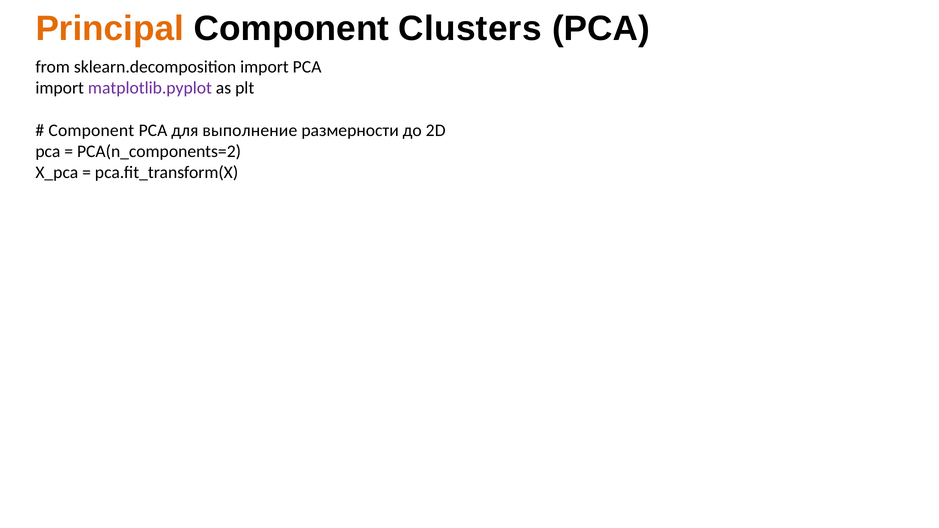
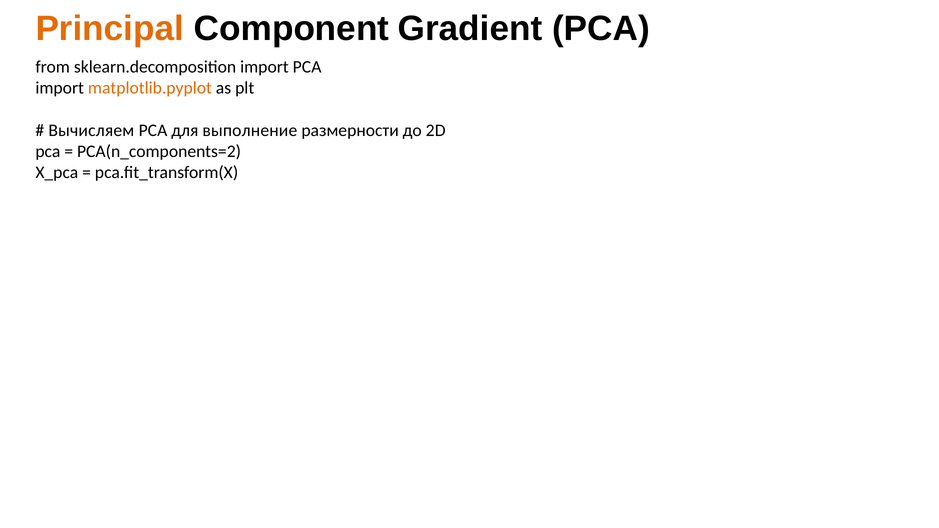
Clusters: Clusters -> Gradient
matplotlib.pyplot colour: purple -> orange
Component at (91, 130): Component -> Вычисляем
